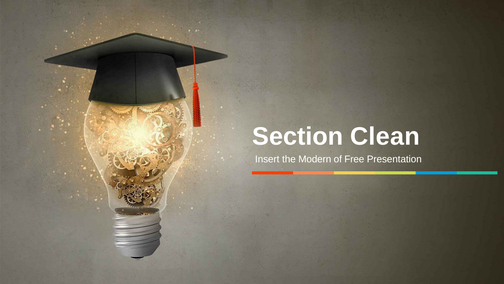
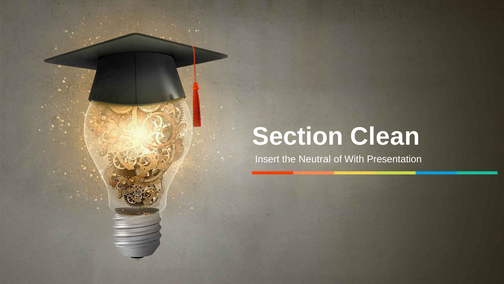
Modern: Modern -> Neutral
Free: Free -> With
